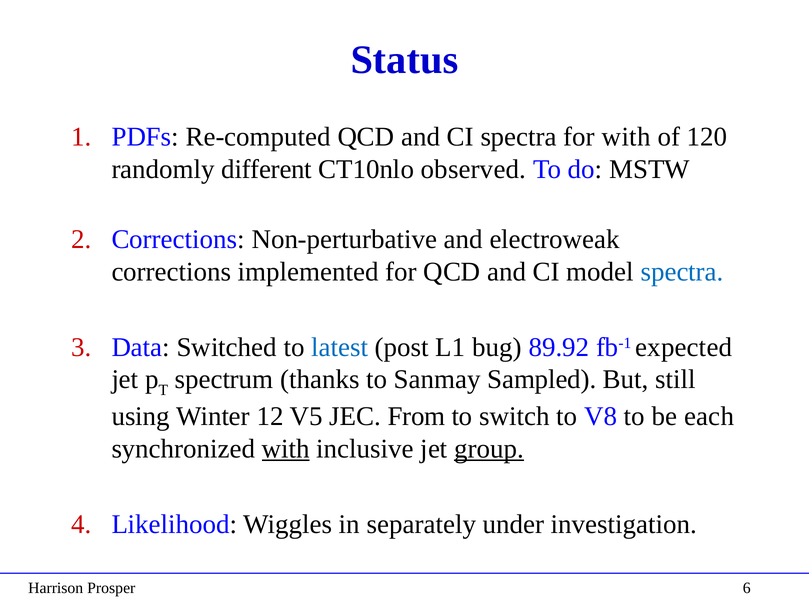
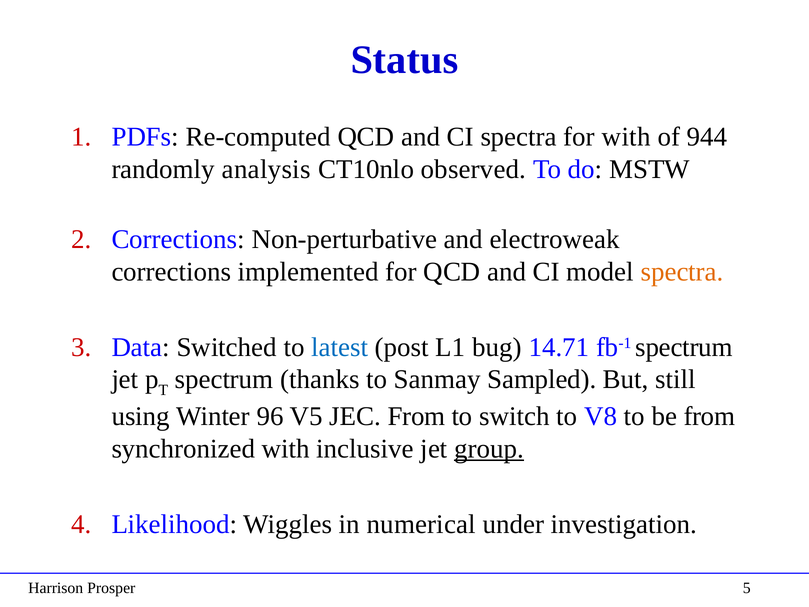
120: 120 -> 944
different: different -> analysis
spectra at (682, 272) colour: blue -> orange
89.92: 89.92 -> 14.71
fb-1 expected: expected -> spectrum
12: 12 -> 96
be each: each -> from
with at (286, 449) underline: present -> none
separately: separately -> numerical
6: 6 -> 5
